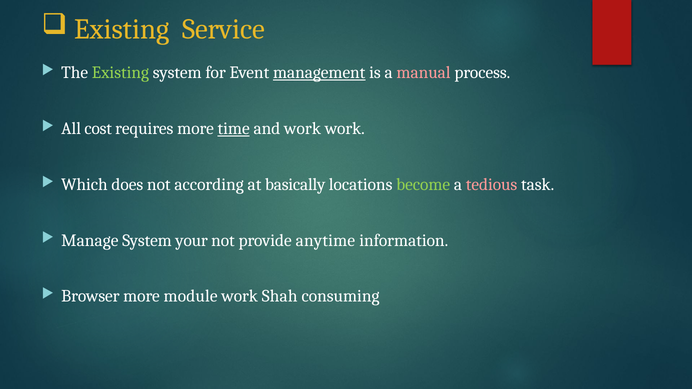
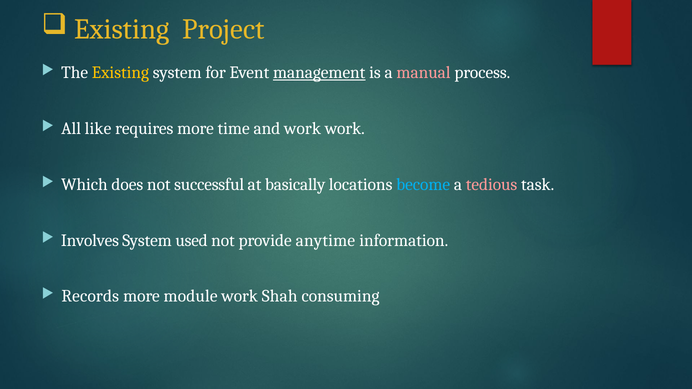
Service: Service -> Project
Existing at (120, 73) colour: light green -> yellow
cost: cost -> like
time underline: present -> none
according: according -> successful
become colour: light green -> light blue
Manage: Manage -> Involves
your: your -> used
Browser: Browser -> Records
